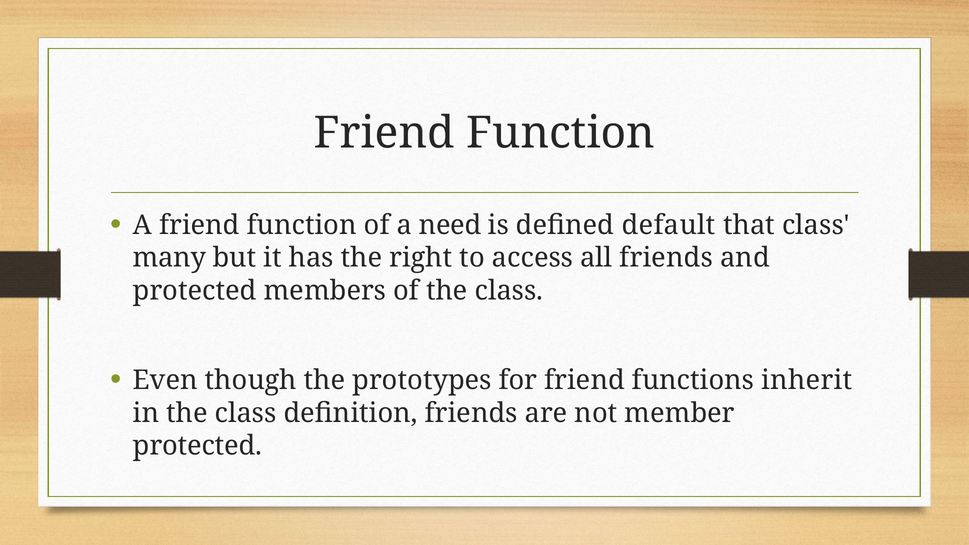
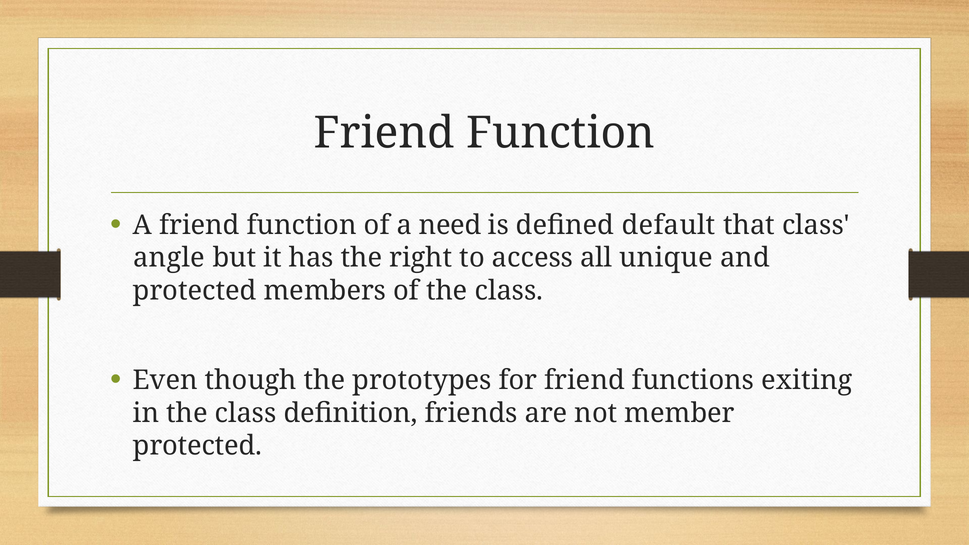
many: many -> angle
all friends: friends -> unique
inherit: inherit -> exiting
